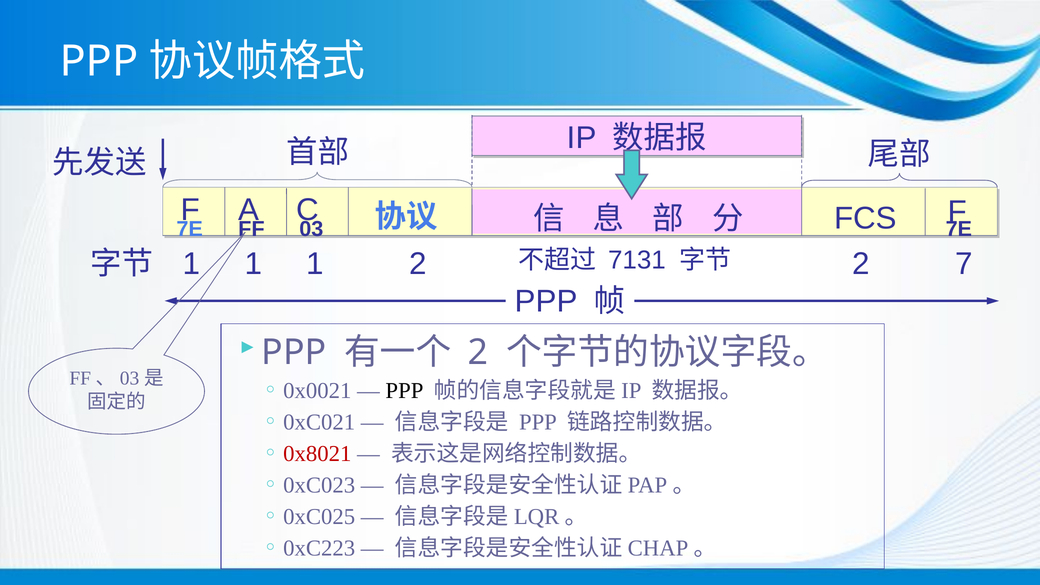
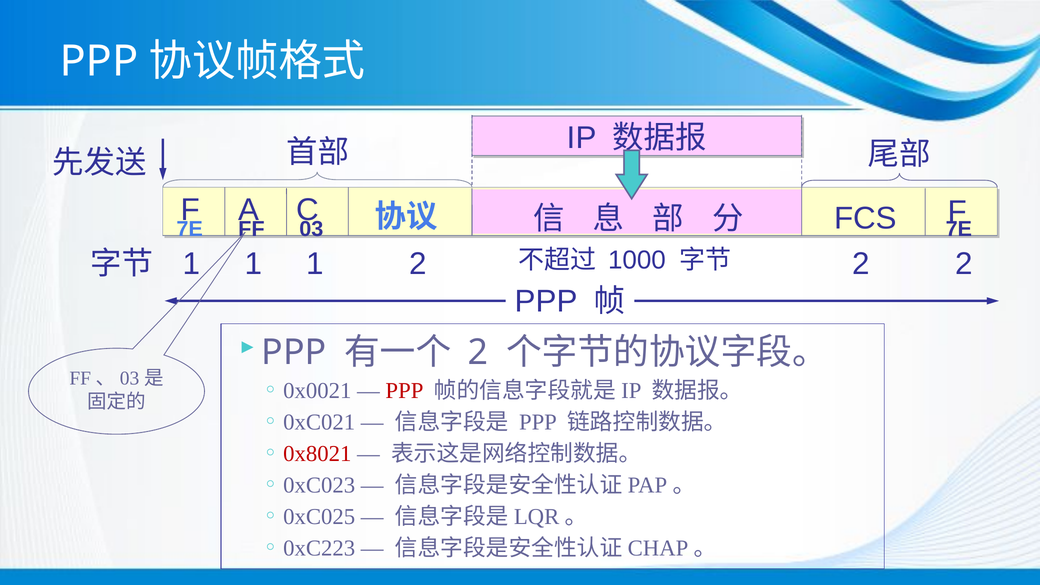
7 at (964, 264): 7 -> 2
7131: 7131 -> 1000
PPP at (404, 391) colour: black -> red
